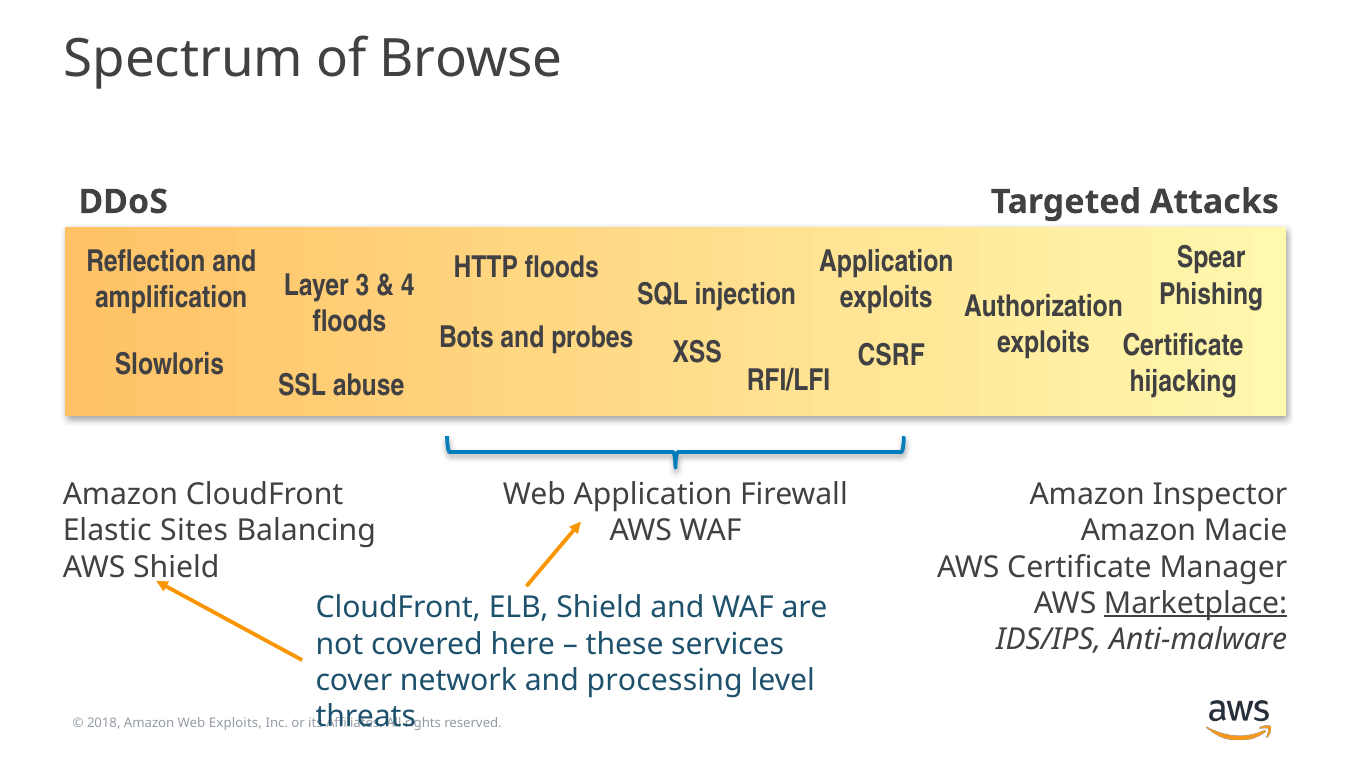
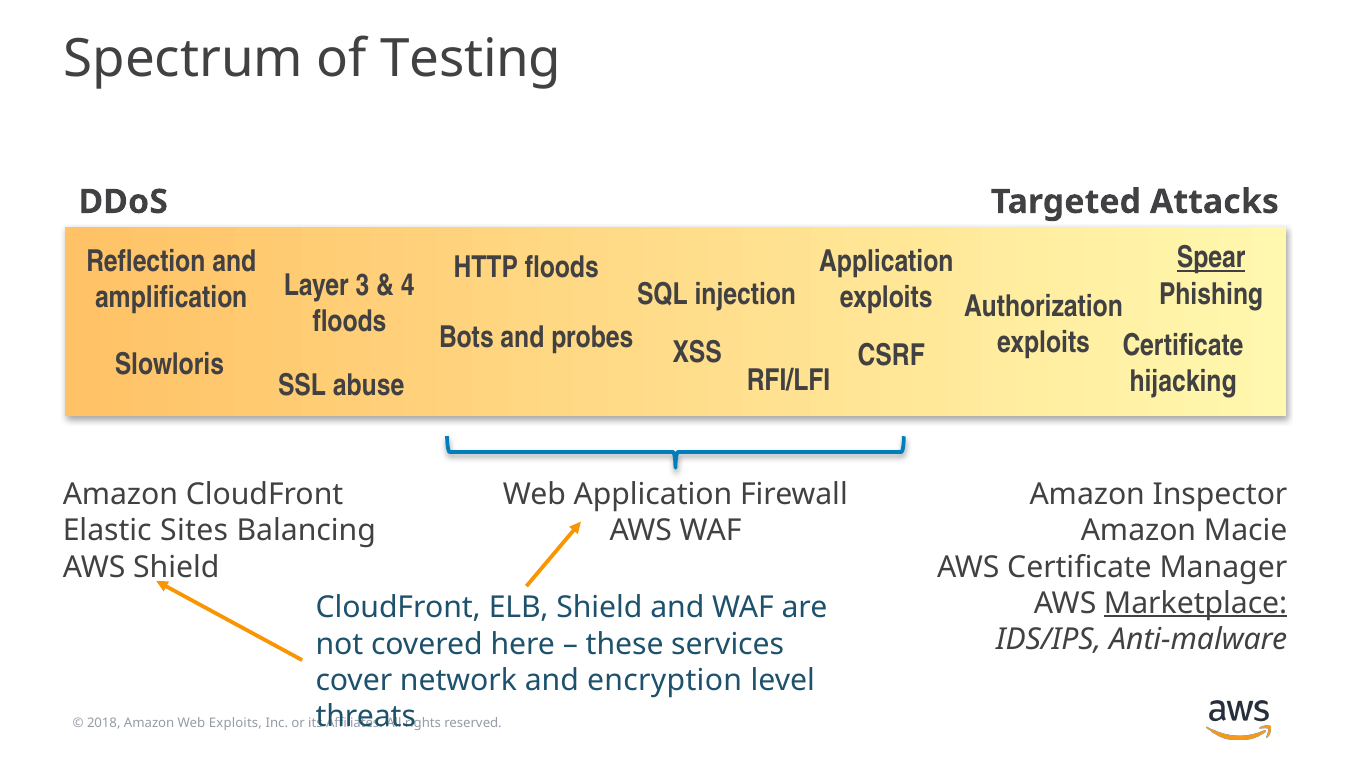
Browse: Browse -> Testing
Spear underline: none -> present
processing: processing -> encryption
